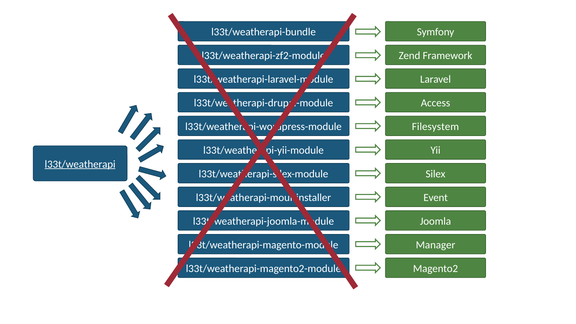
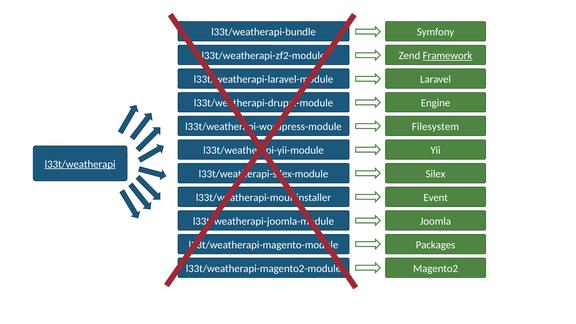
Framework underline: none -> present
Access: Access -> Engine
Manager: Manager -> Packages
